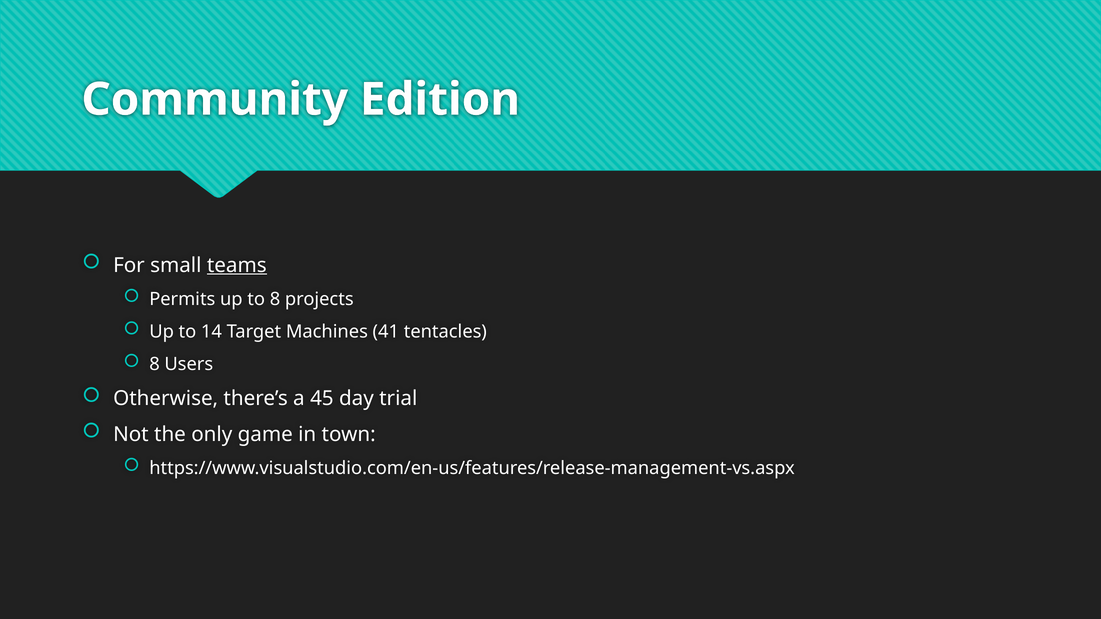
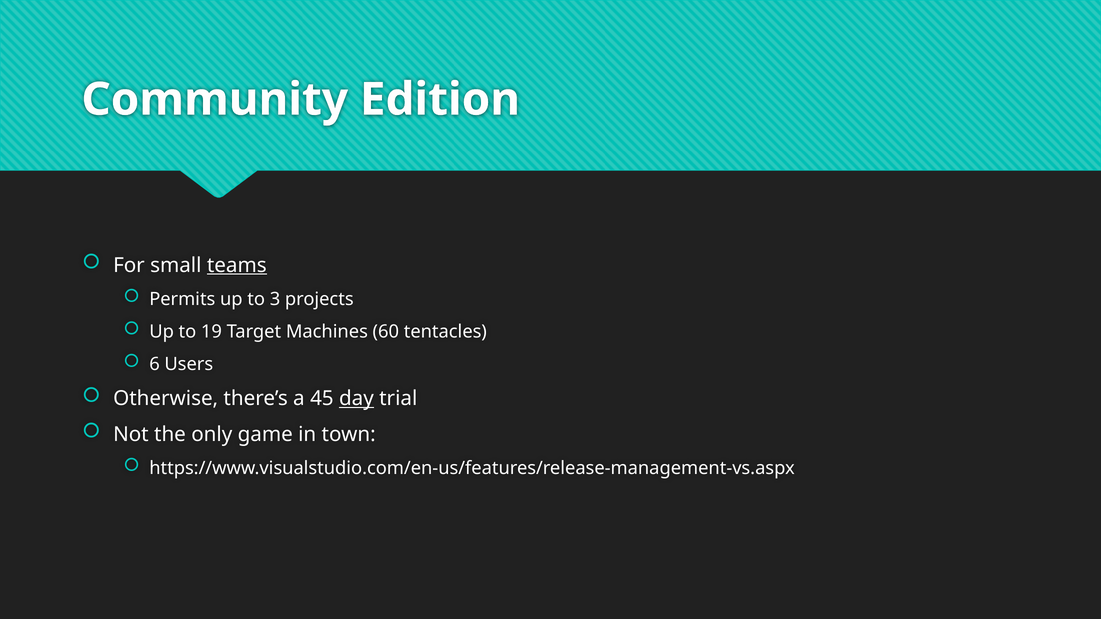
to 8: 8 -> 3
14: 14 -> 19
41: 41 -> 60
8 at (155, 364): 8 -> 6
day underline: none -> present
